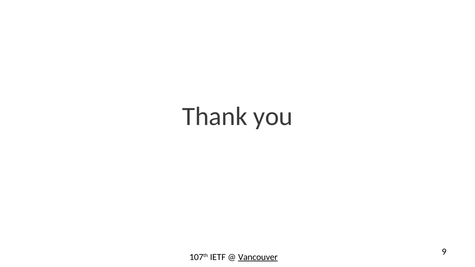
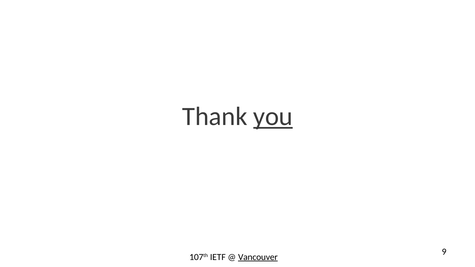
you underline: none -> present
